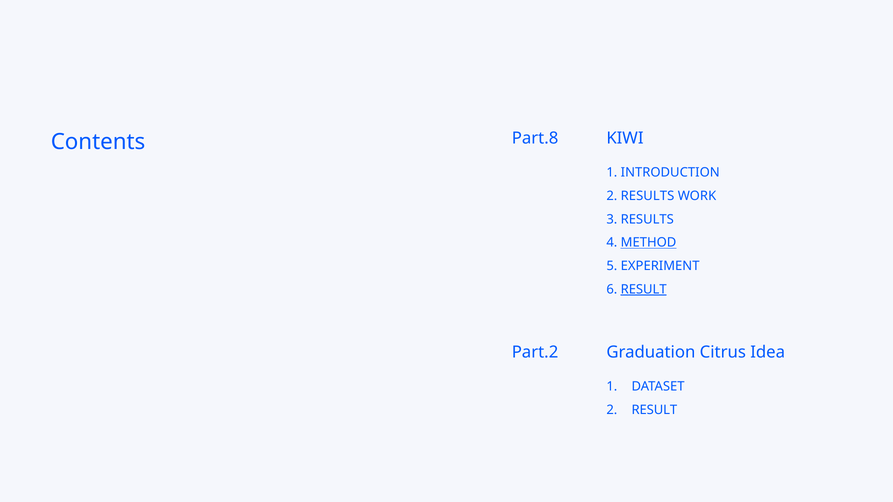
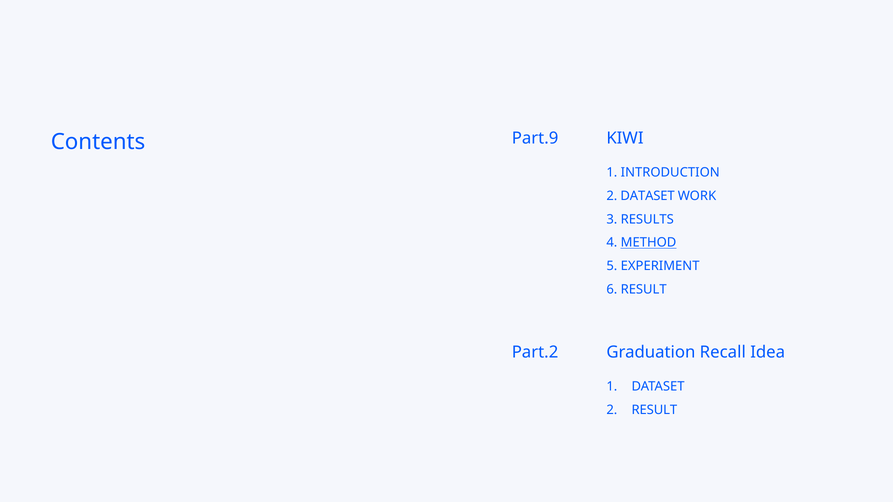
Part.8: Part.8 -> Part.9
2 RESULTS: RESULTS -> DATASET
RESULT at (644, 290) underline: present -> none
Citrus: Citrus -> Recall
